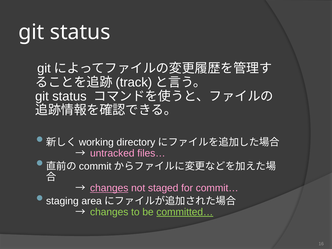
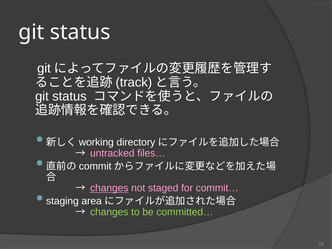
committed… underline: present -> none
